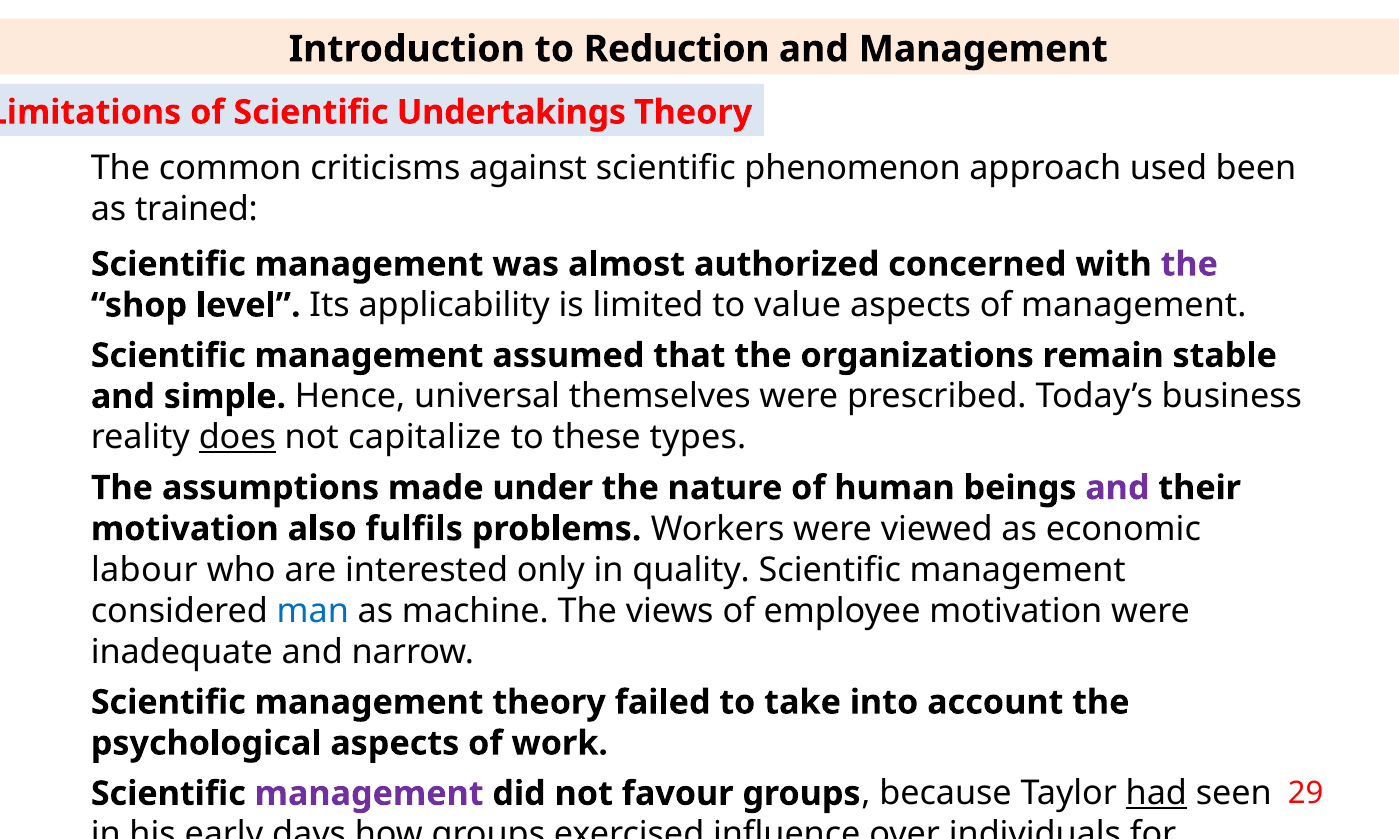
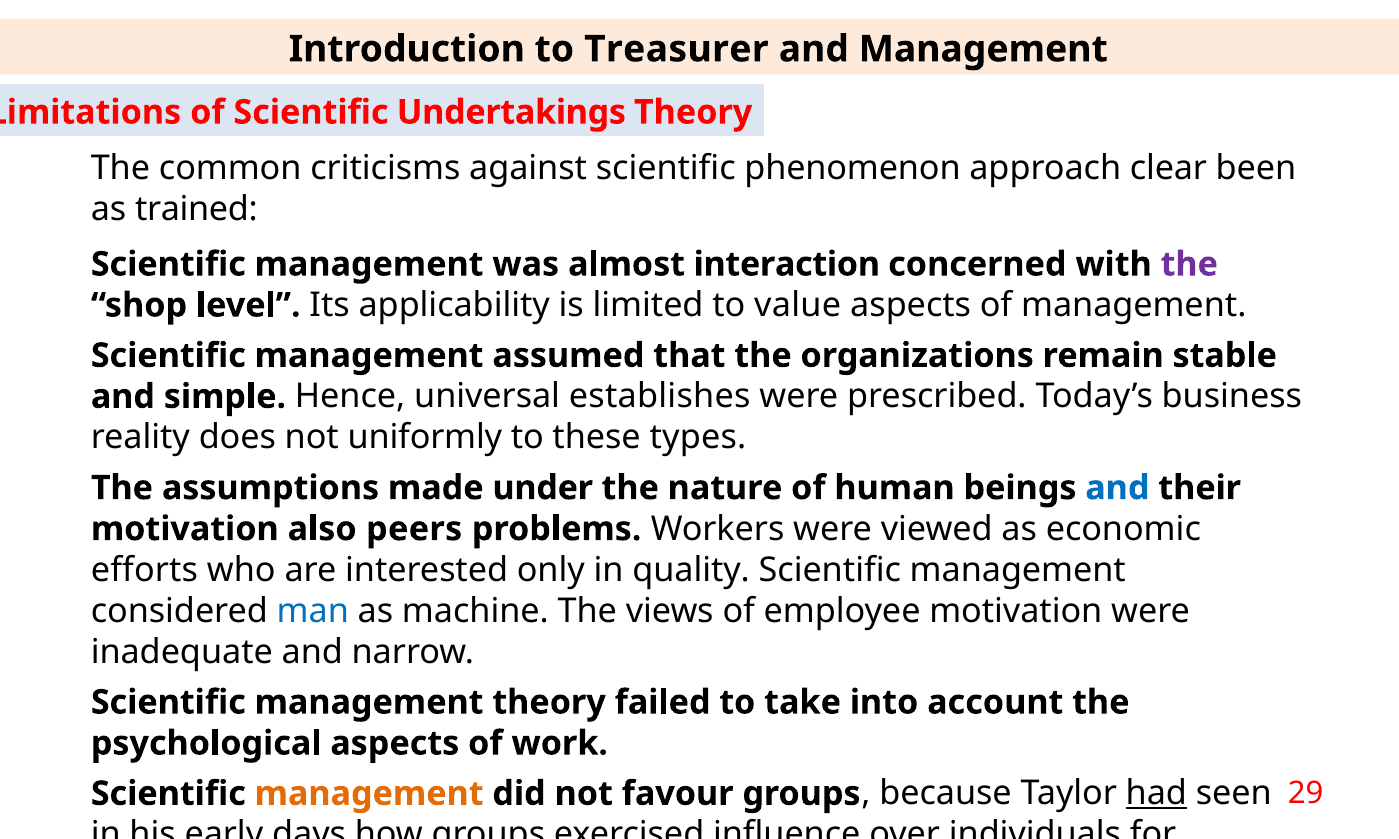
Reduction: Reduction -> Treasurer
used: used -> clear
authorized: authorized -> interaction
themselves: themselves -> establishes
does underline: present -> none
capitalize: capitalize -> uniformly
and at (1117, 488) colour: purple -> blue
fulfils: fulfils -> peers
labour: labour -> efforts
management at (369, 794) colour: purple -> orange
